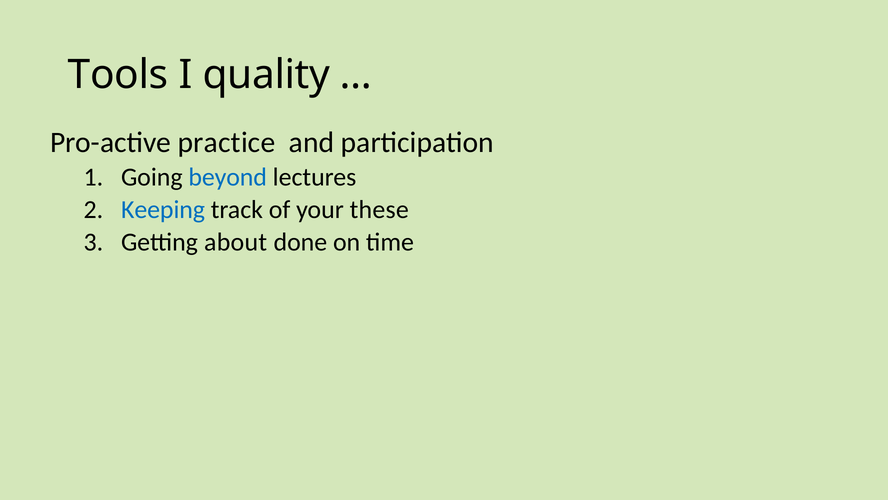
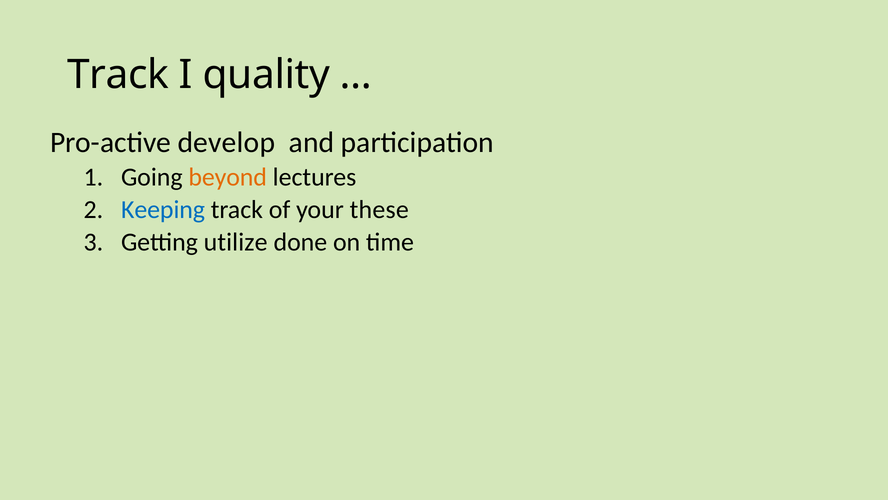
Tools at (118, 75): Tools -> Track
practice: practice -> develop
beyond colour: blue -> orange
about: about -> utilize
